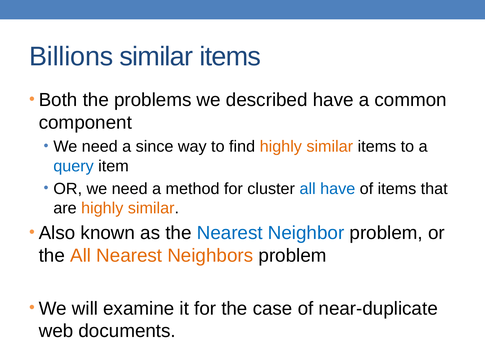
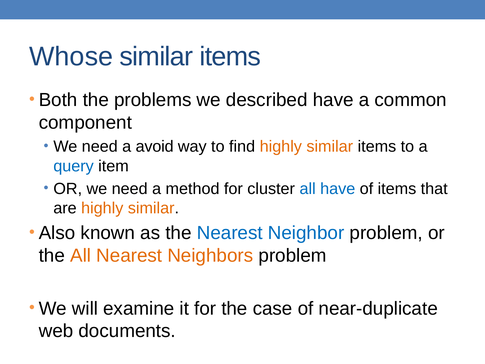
Billions: Billions -> Whose
since: since -> avoid
